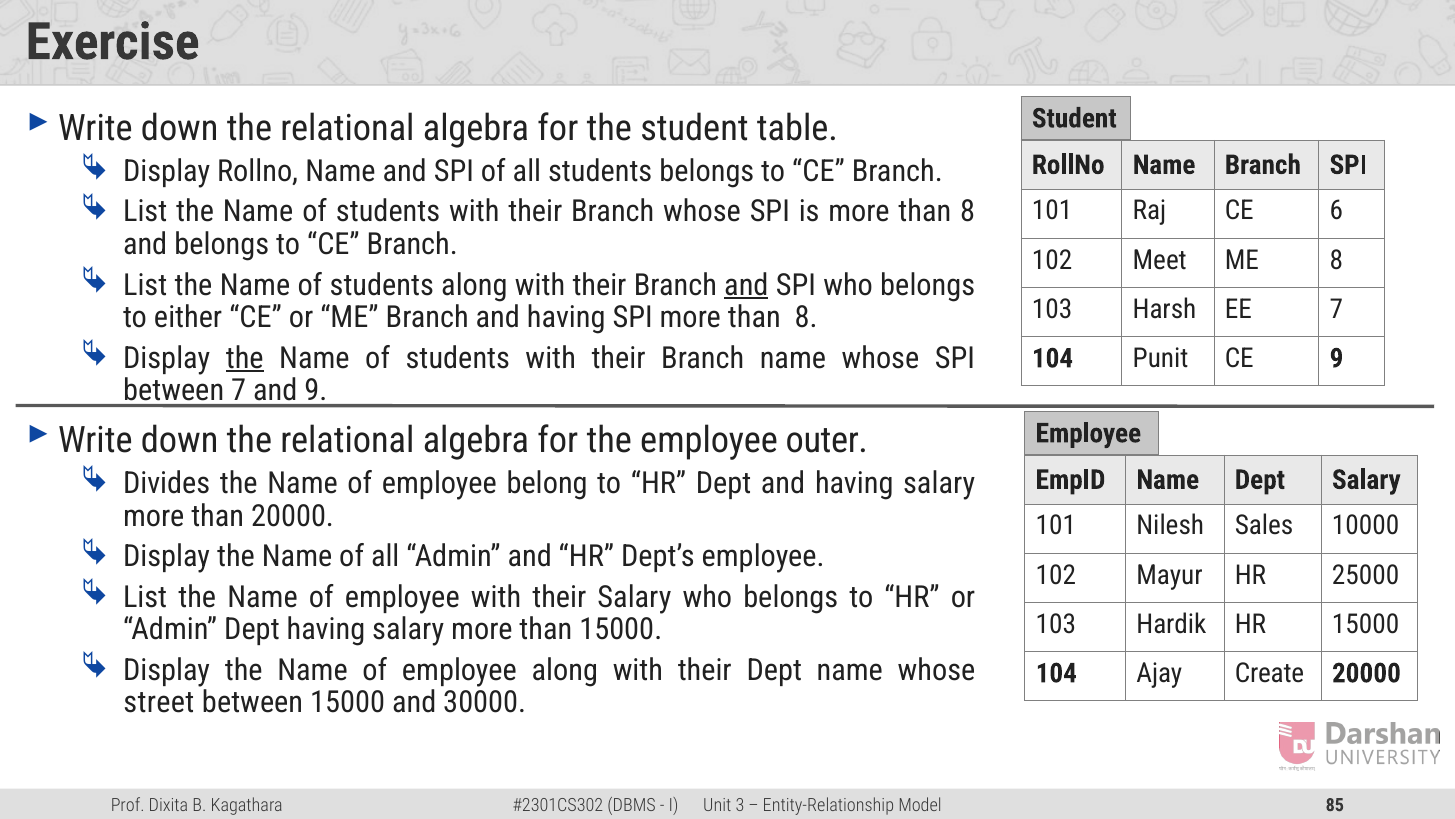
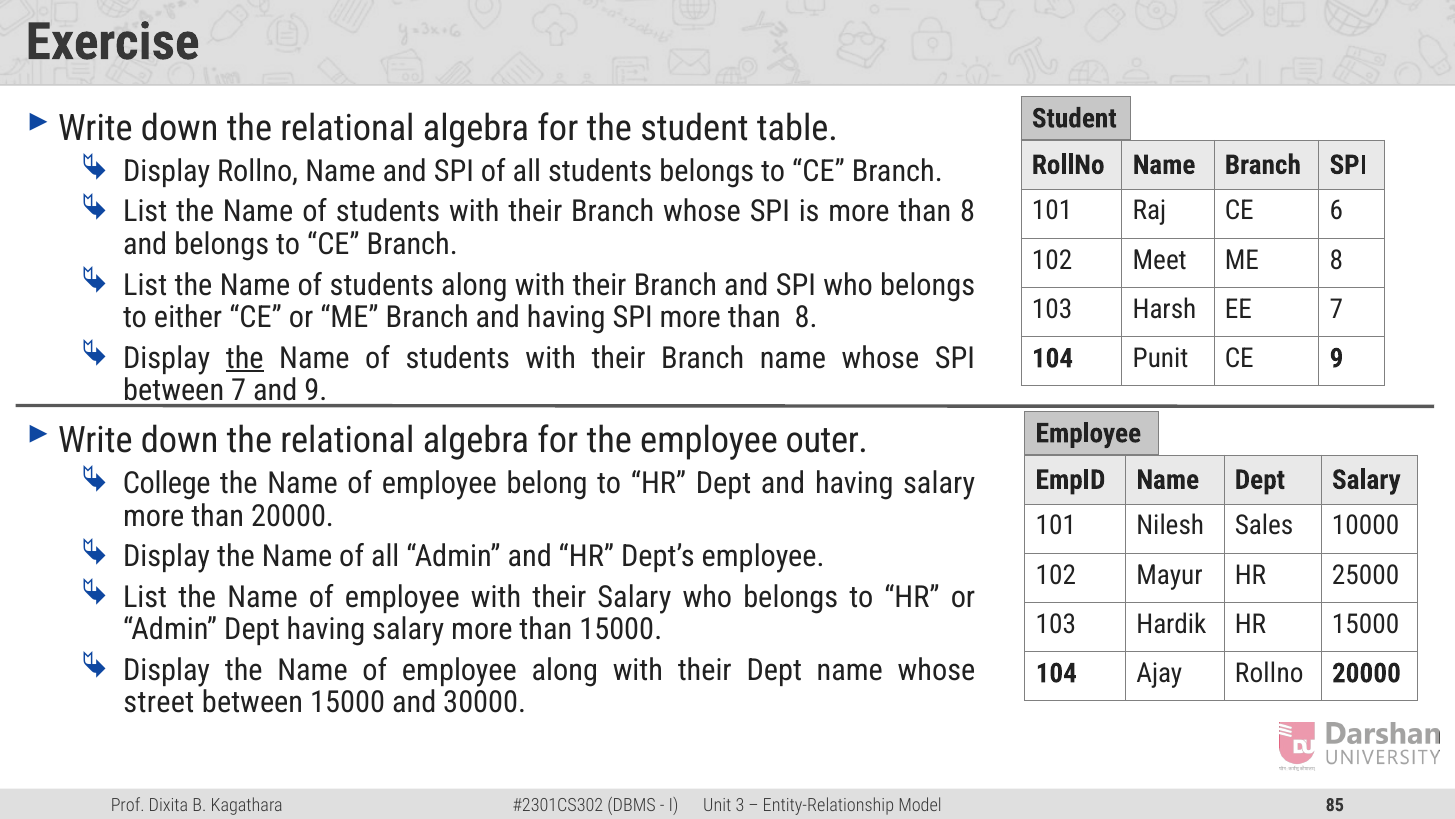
and at (746, 285) underline: present -> none
Divides: Divides -> College
Ajay Create: Create -> Rollno
